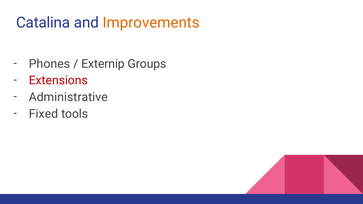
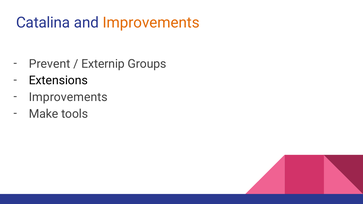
Phones: Phones -> Prevent
Extensions colour: red -> black
Administrative at (68, 97): Administrative -> Improvements
Fixed: Fixed -> Make
